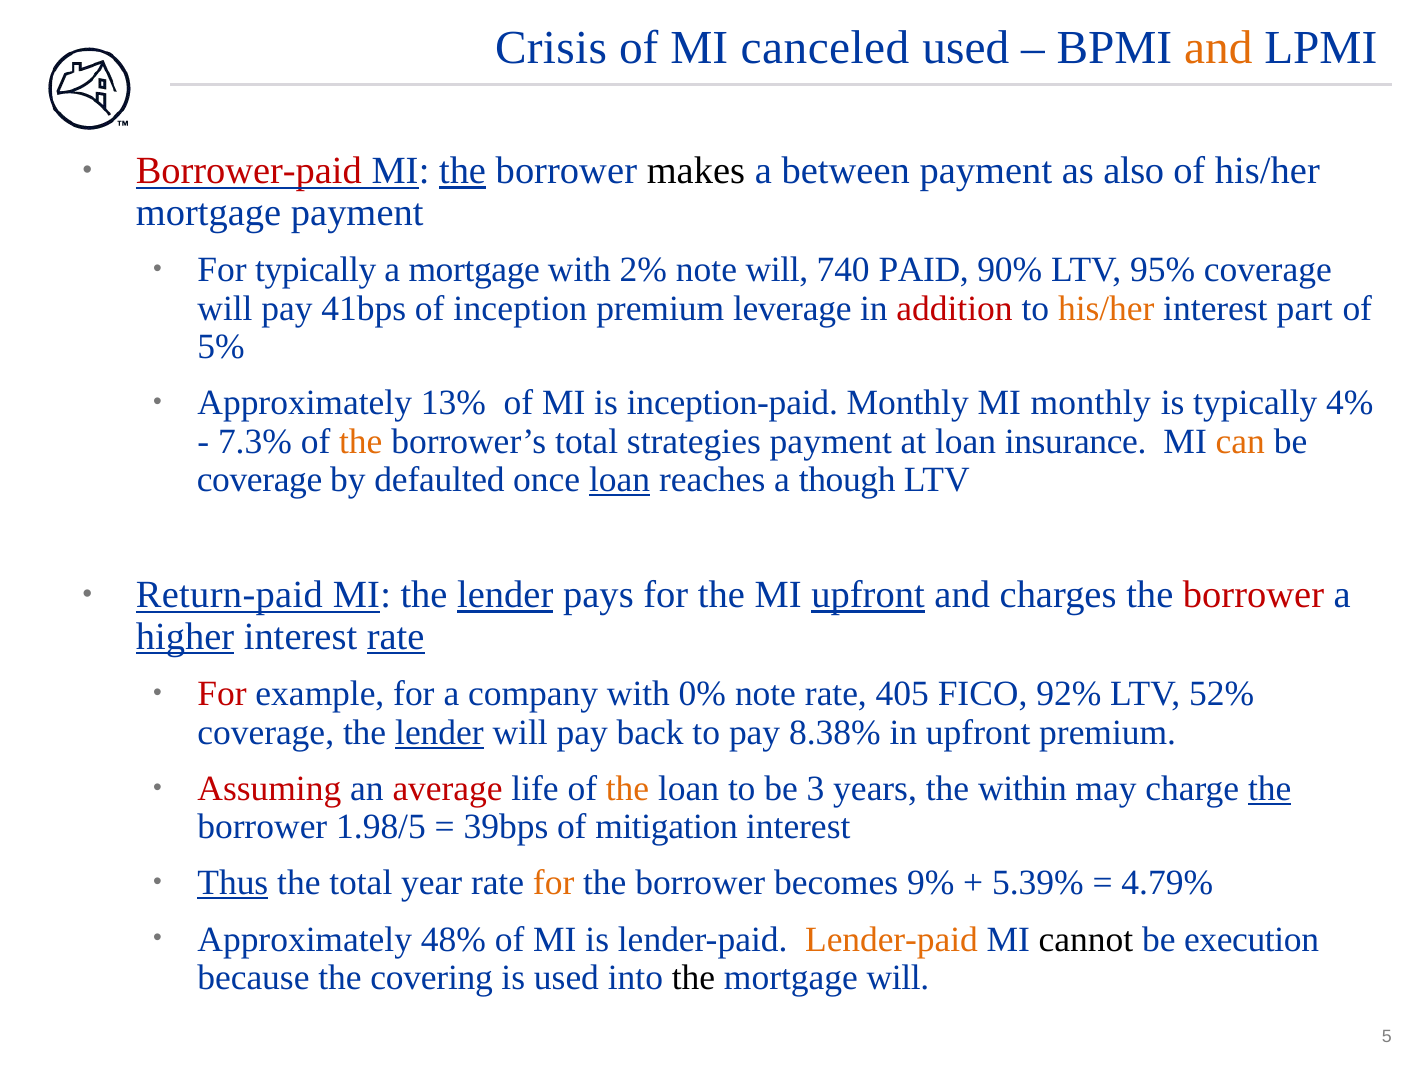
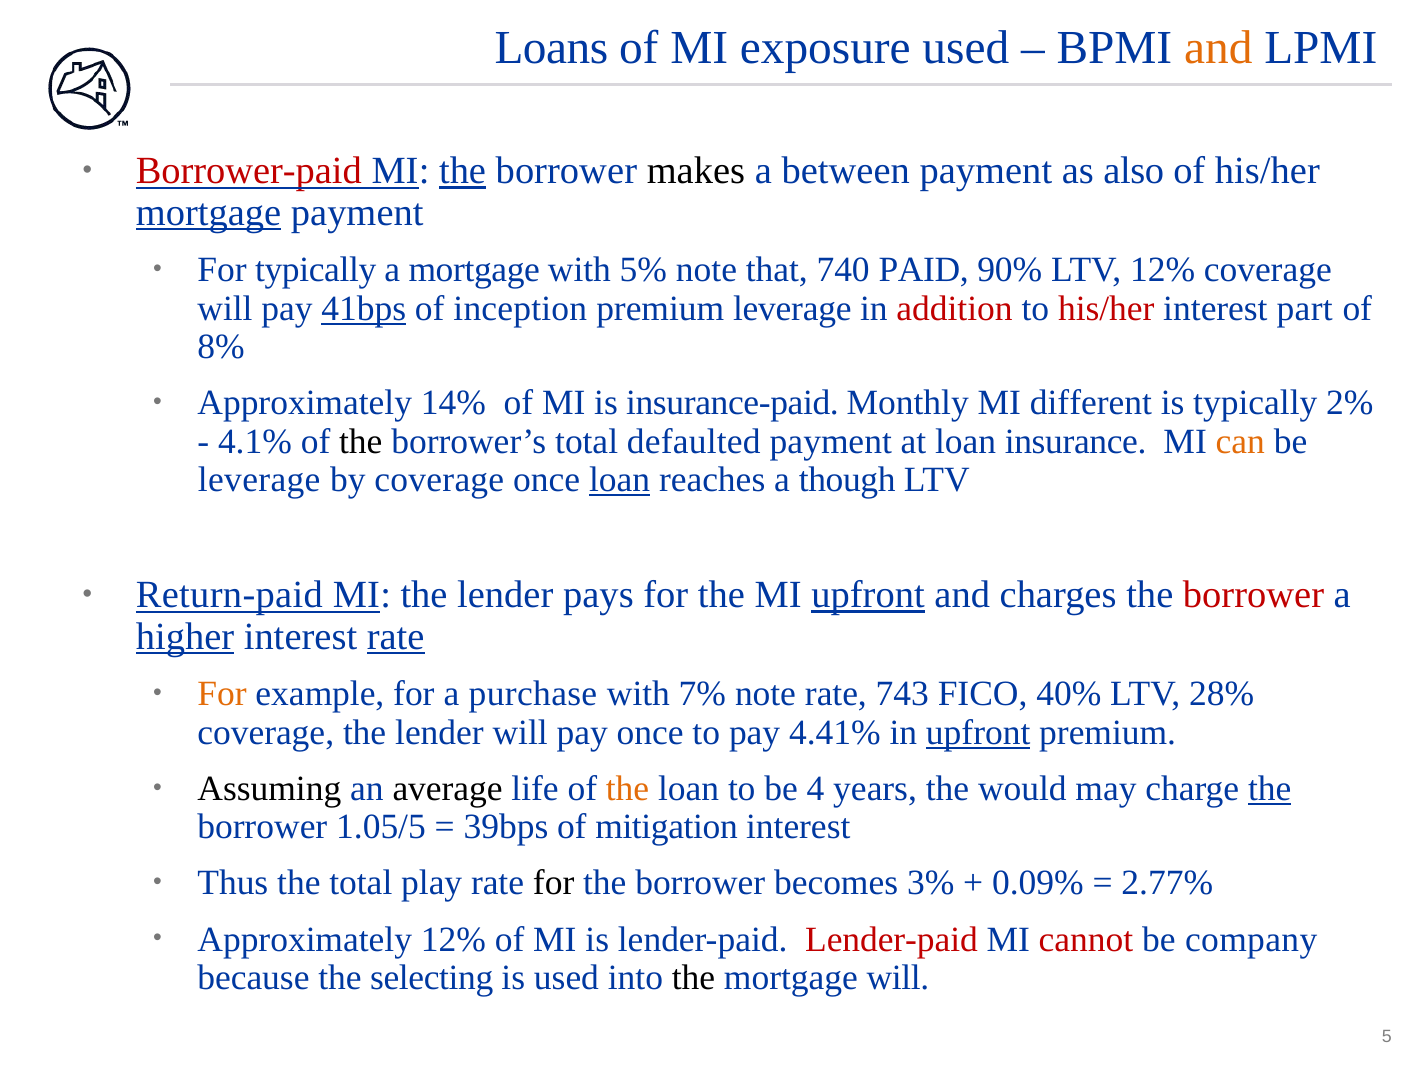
Crisis: Crisis -> Loans
canceled: canceled -> exposure
mortgage at (209, 212) underline: none -> present
2%: 2% -> 5%
note will: will -> that
LTV 95%: 95% -> 12%
41bps underline: none -> present
his/her at (1106, 309) colour: orange -> red
5%: 5% -> 8%
13%: 13% -> 14%
inception-paid: inception-paid -> insurance-paid
MI monthly: monthly -> different
4%: 4% -> 2%
7.3%: 7.3% -> 4.1%
the at (361, 441) colour: orange -> black
strategies: strategies -> defaulted
coverage at (260, 480): coverage -> leverage
by defaulted: defaulted -> coverage
lender at (505, 595) underline: present -> none
For at (222, 694) colour: red -> orange
company: company -> purchase
0%: 0% -> 7%
405: 405 -> 743
92%: 92% -> 40%
52%: 52% -> 28%
lender at (439, 733) underline: present -> none
pay back: back -> once
8.38%: 8.38% -> 4.41%
upfront at (978, 733) underline: none -> present
Assuming colour: red -> black
average colour: red -> black
3: 3 -> 4
within: within -> would
1.98/5: 1.98/5 -> 1.05/5
Thus underline: present -> none
year: year -> play
for at (554, 883) colour: orange -> black
9%: 9% -> 3%
5.39%: 5.39% -> 0.09%
4.79%: 4.79% -> 2.77%
Approximately 48%: 48% -> 12%
Lender-paid at (892, 939) colour: orange -> red
cannot colour: black -> red
execution: execution -> company
covering: covering -> selecting
